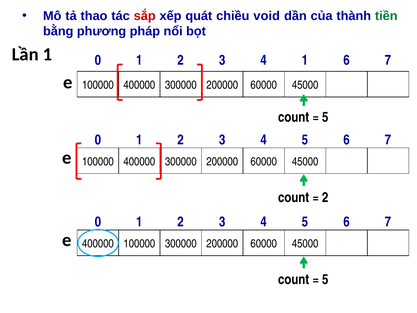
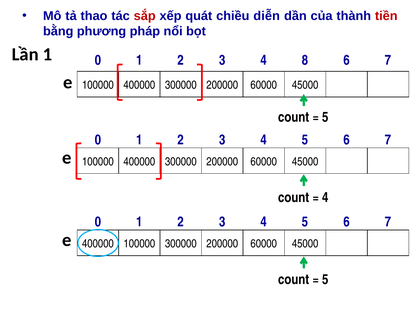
void: void -> diễn
tiền colour: green -> red
4 1: 1 -> 8
2 at (325, 197): 2 -> 4
